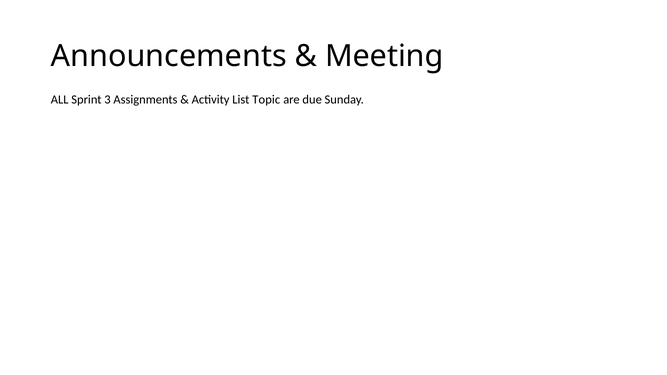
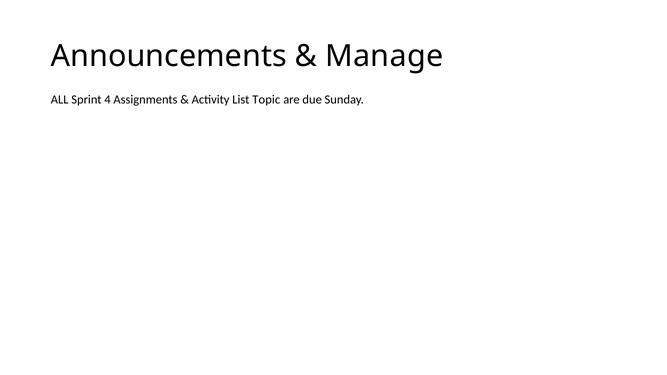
Meeting: Meeting -> Manage
3: 3 -> 4
